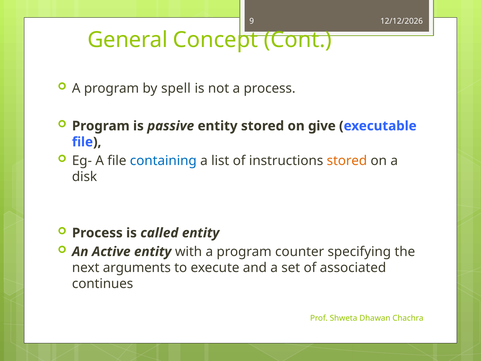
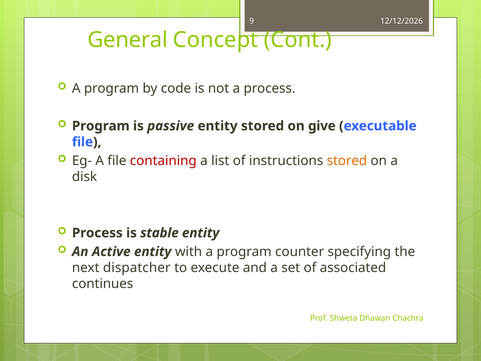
spell: spell -> code
containing colour: blue -> red
called: called -> stable
arguments: arguments -> dispatcher
